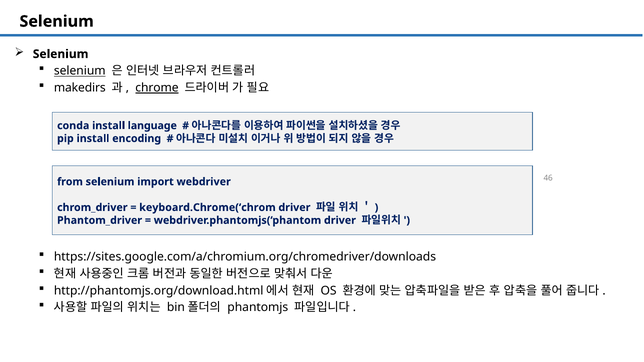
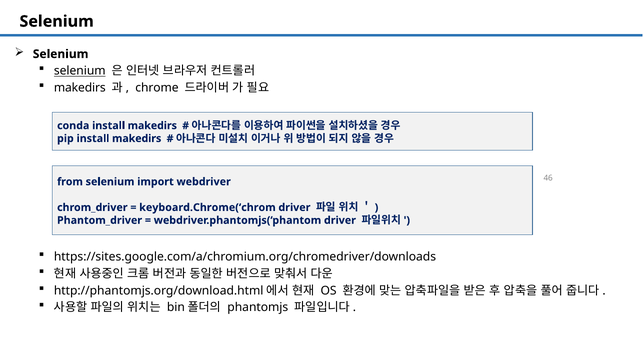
chrome underline: present -> none
conda install language: language -> makedirs
pip install encoding: encoding -> makedirs
